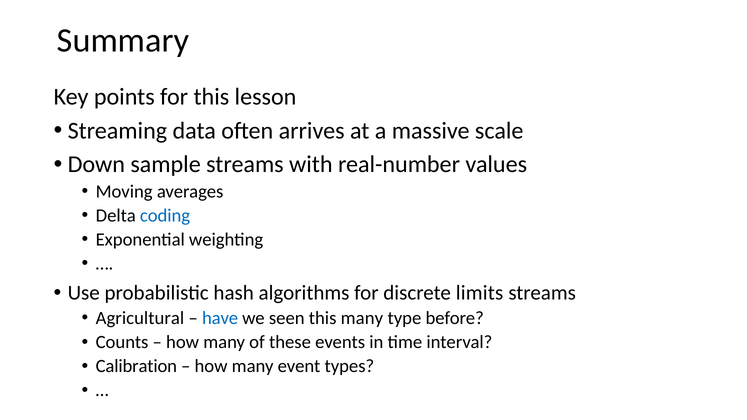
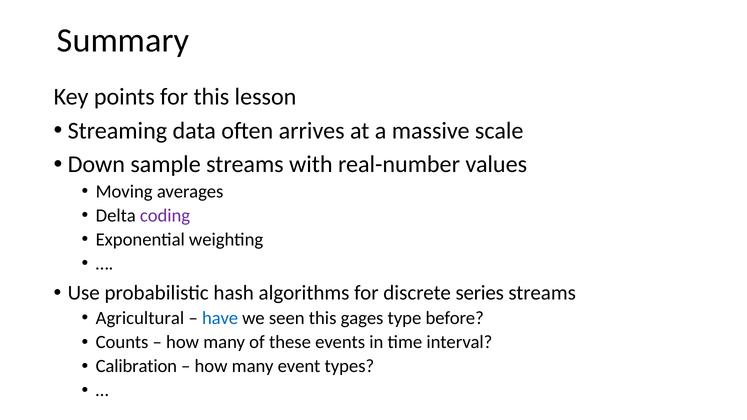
coding colour: blue -> purple
limits: limits -> series
this many: many -> gages
